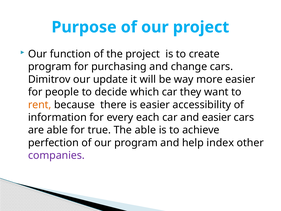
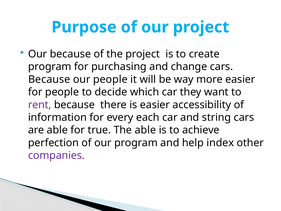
Our function: function -> because
Dimitrov at (49, 79): Dimitrov -> Because
our update: update -> people
rent colour: orange -> purple
and easier: easier -> string
